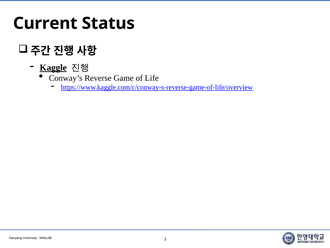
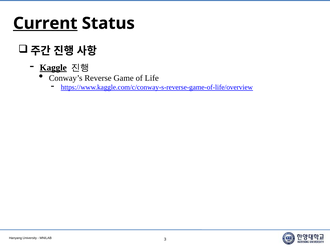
Current underline: none -> present
